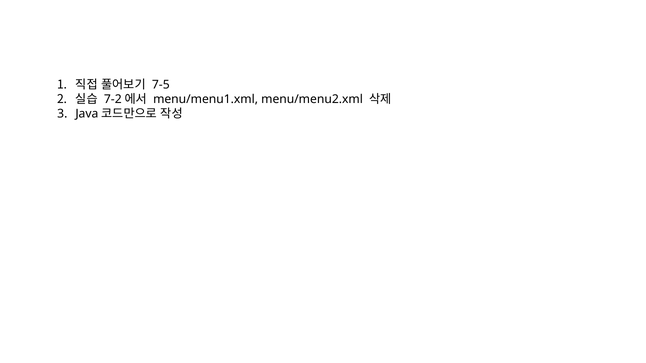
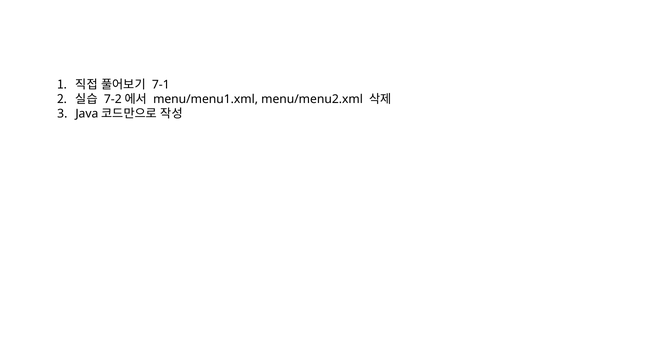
7-5: 7-5 -> 7-1
